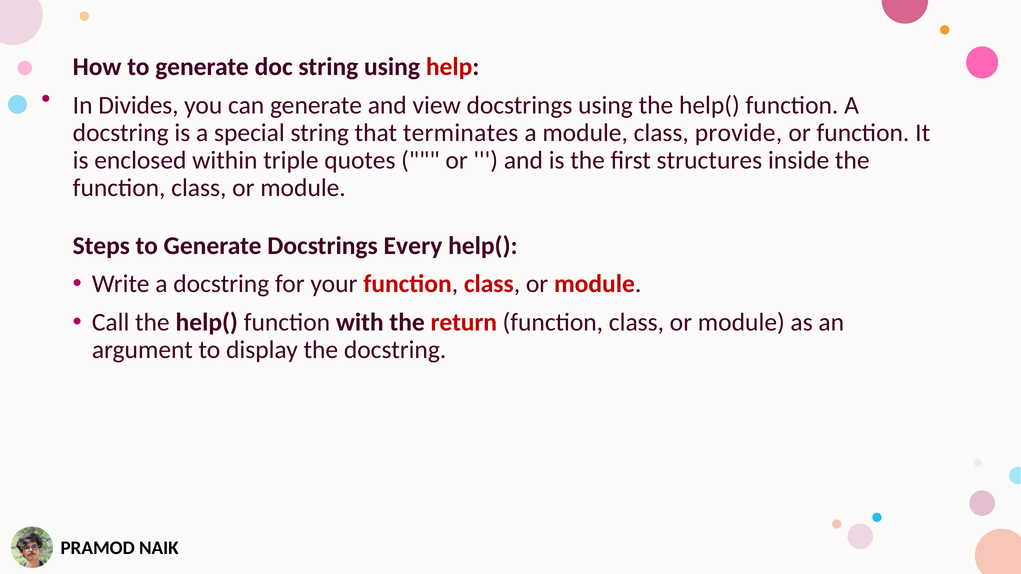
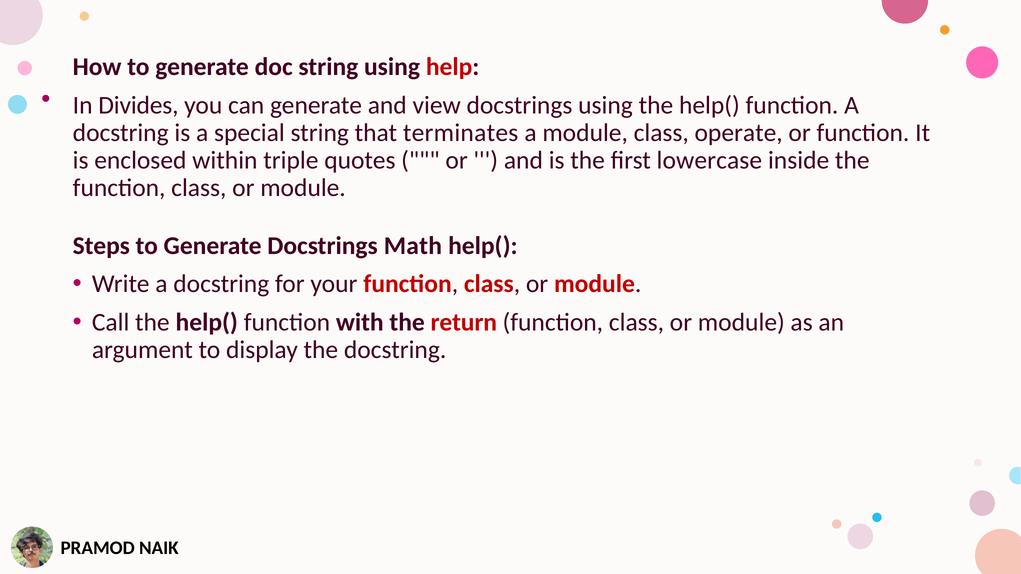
provide: provide -> operate
structures: structures -> lowercase
Every: Every -> Math
